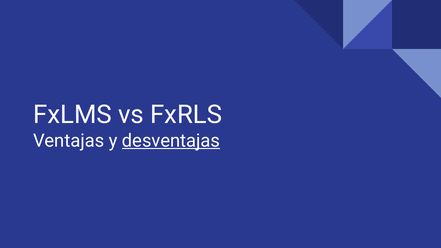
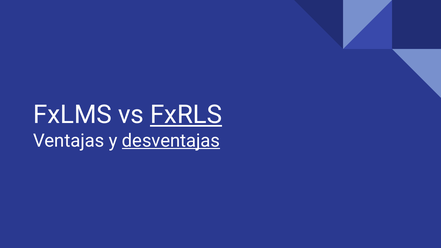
FxRLS underline: none -> present
